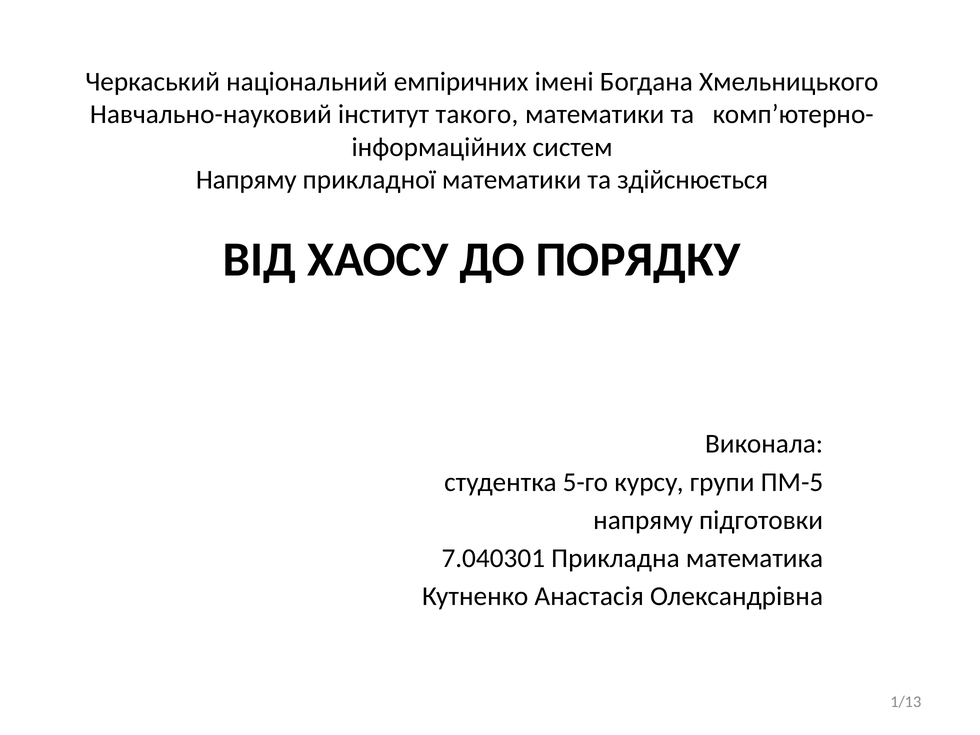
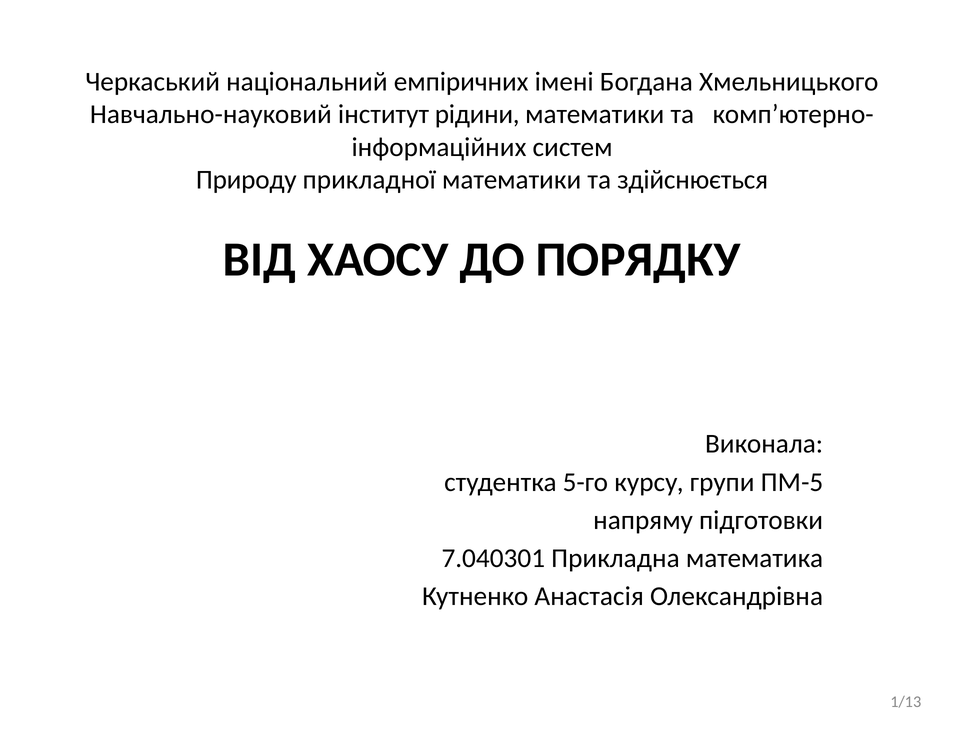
такого: такого -> рідини
Напряму at (246, 180): Напряму -> Природу
